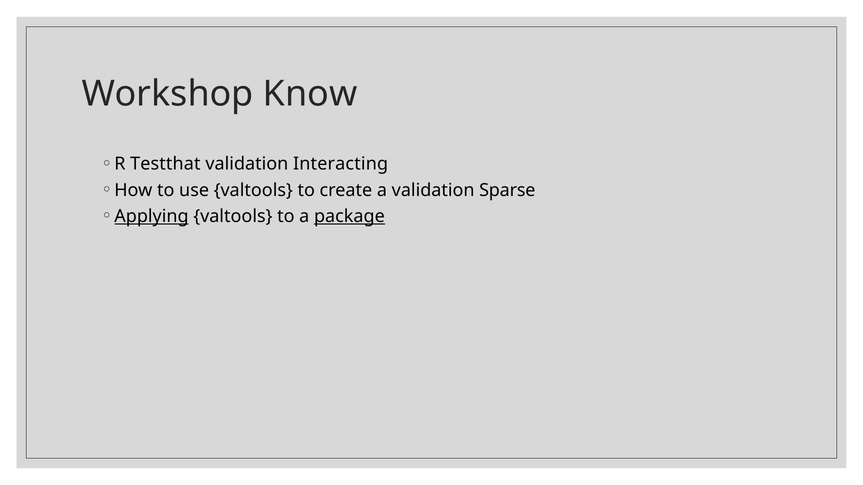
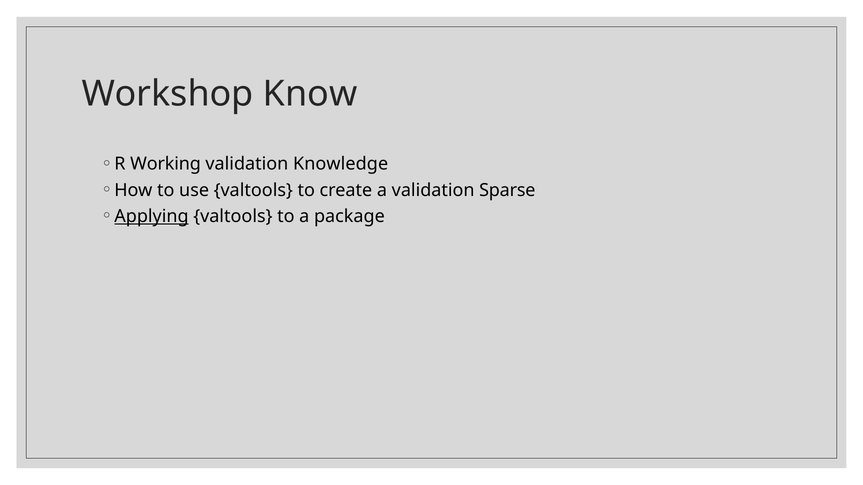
Testthat: Testthat -> Working
Interacting: Interacting -> Knowledge
package underline: present -> none
